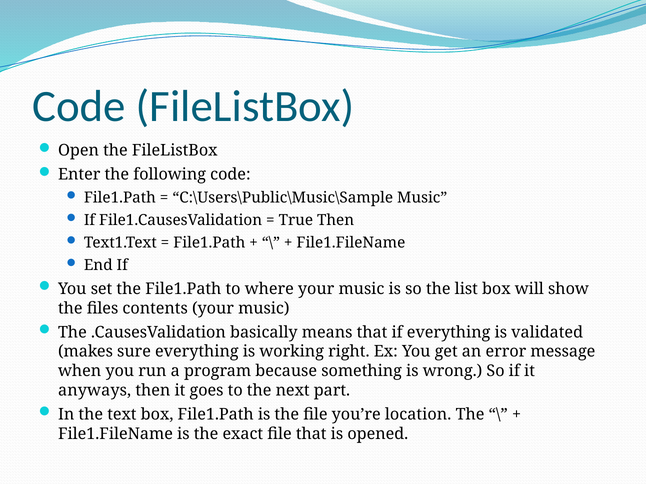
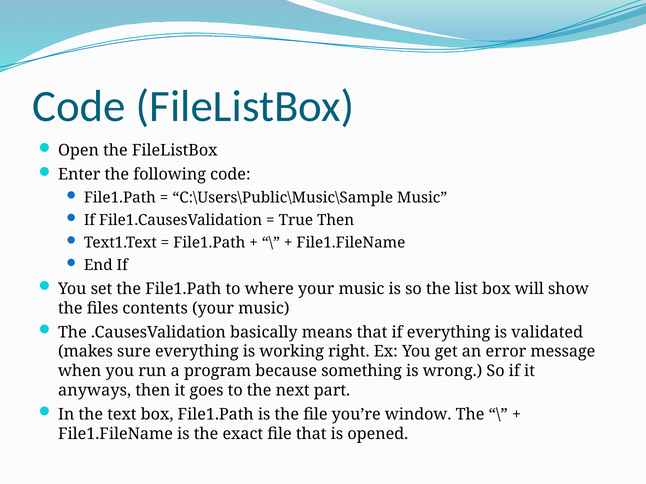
location: location -> window
